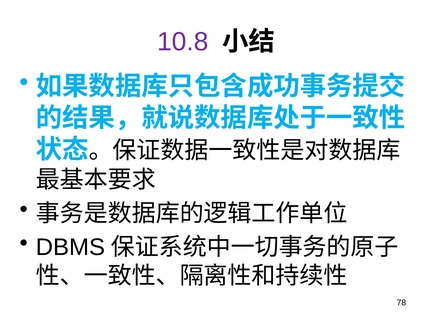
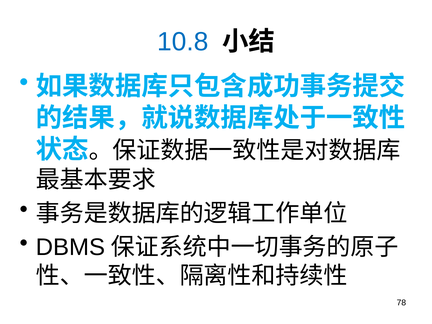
10.8 colour: purple -> blue
